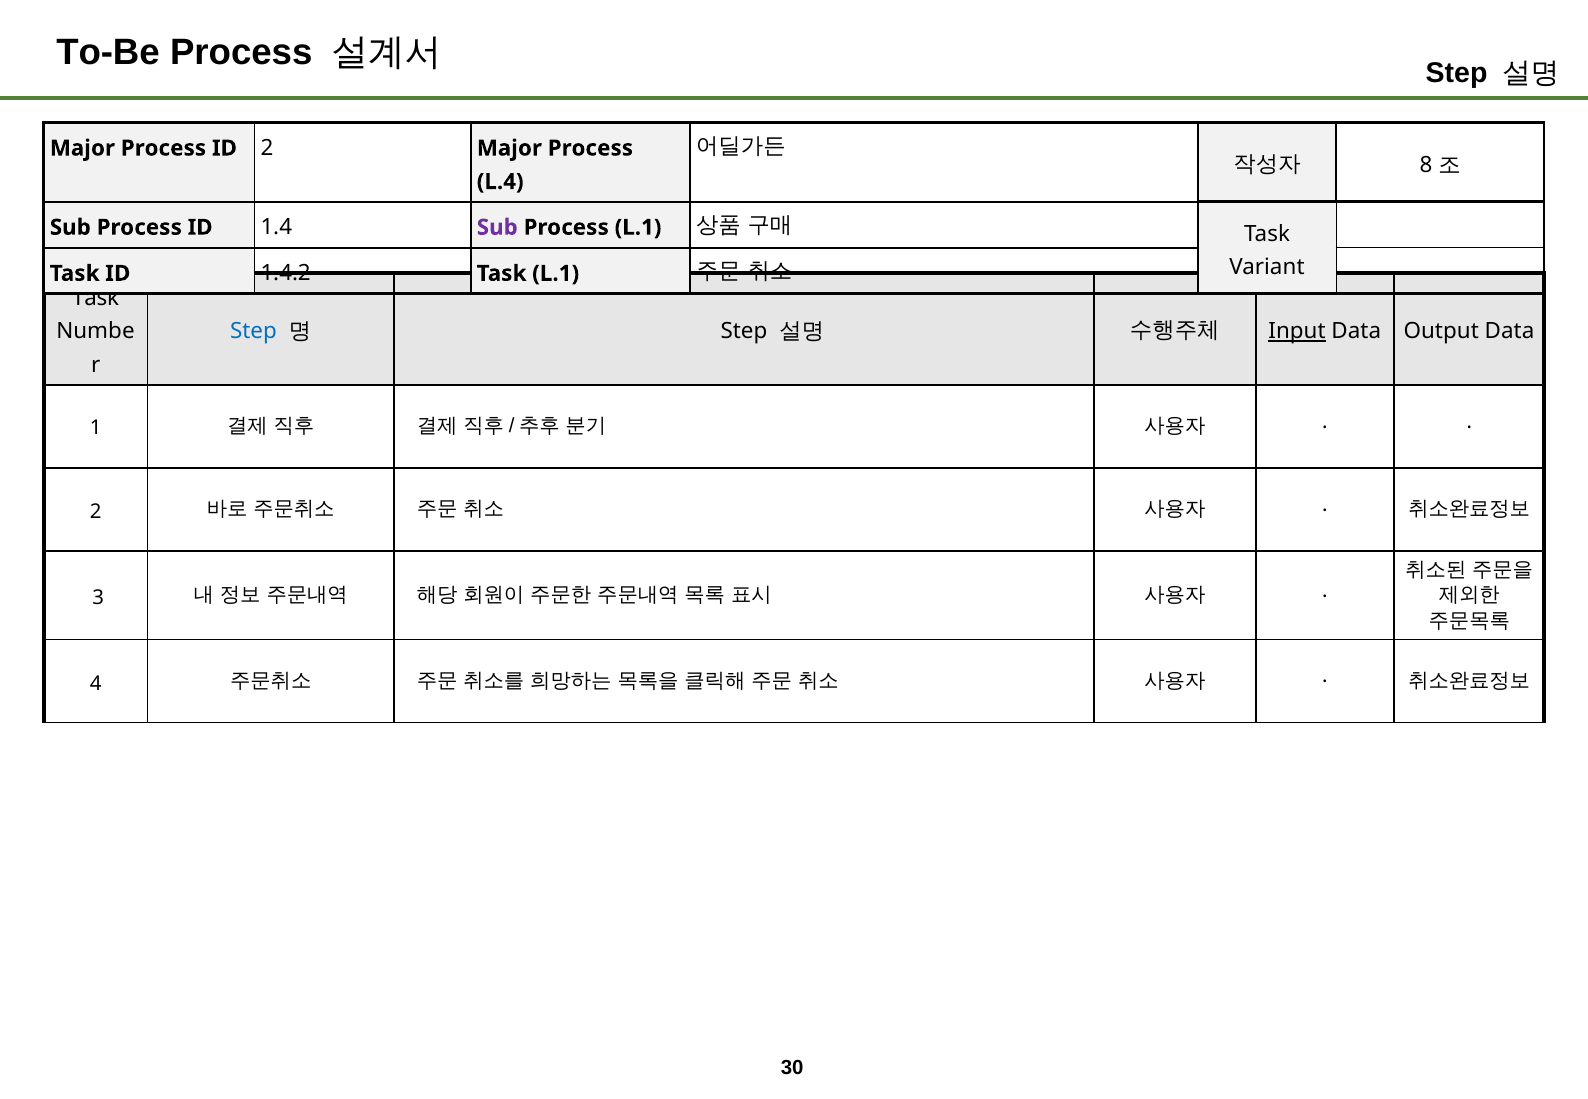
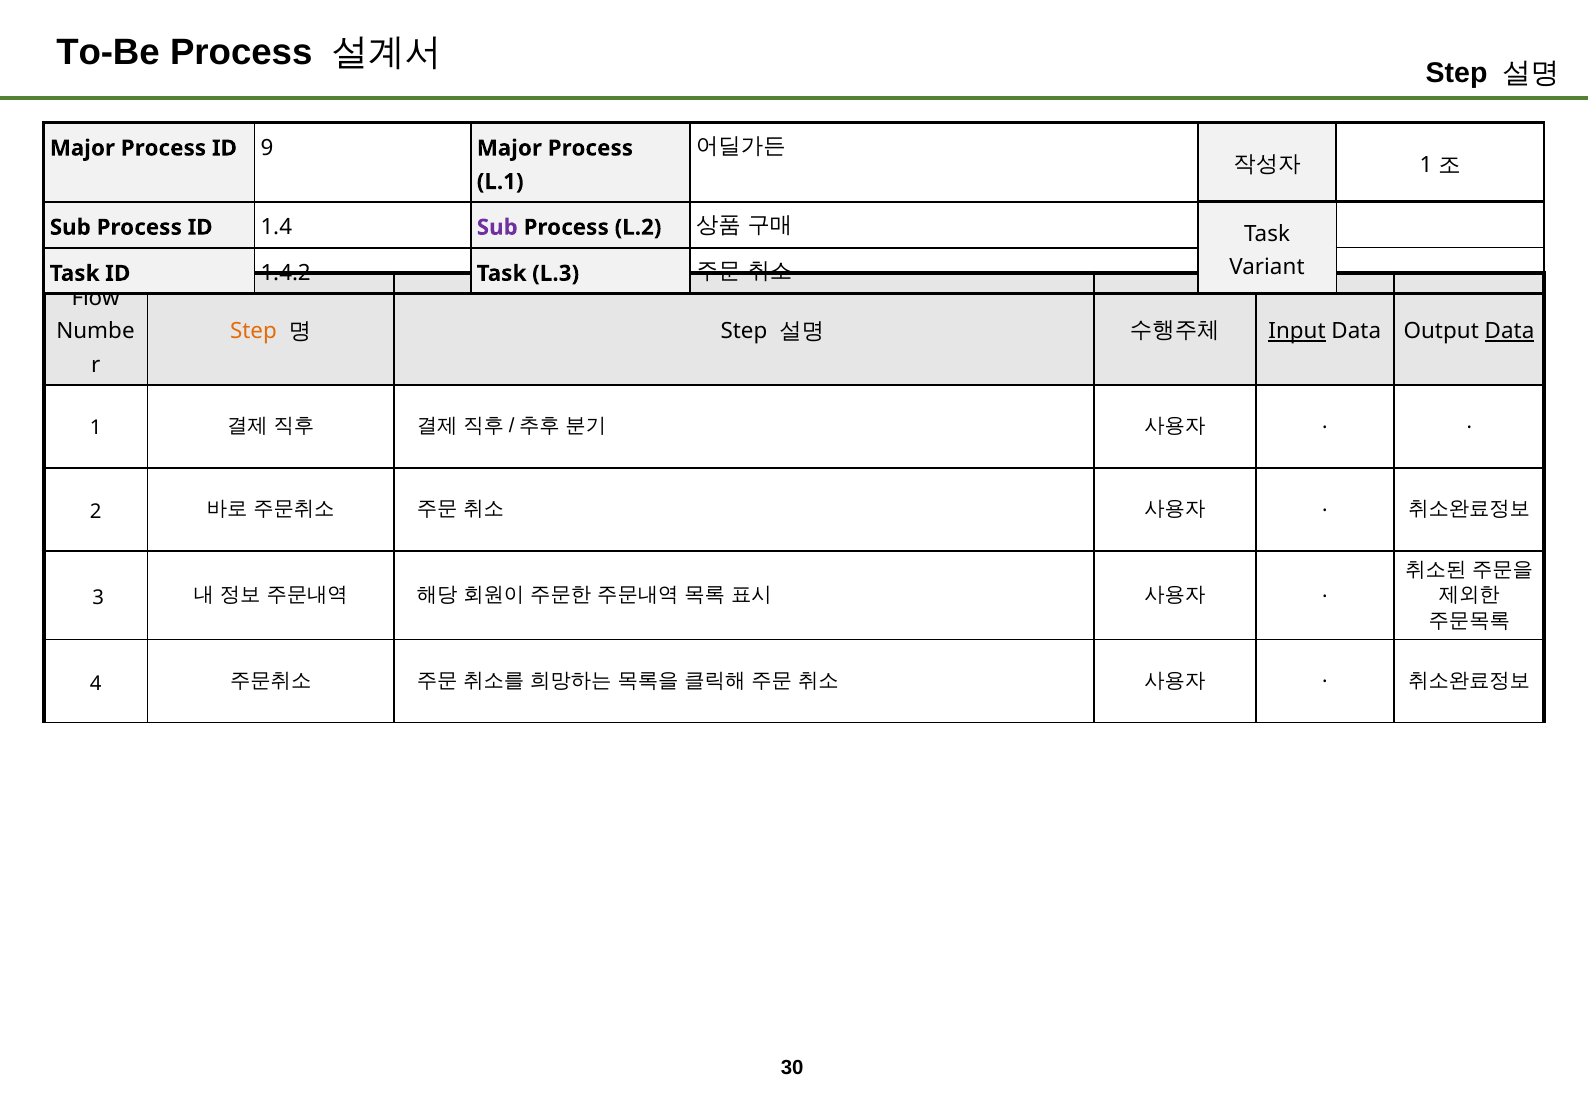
ID 2: 2 -> 9
8 at (1426, 165): 8 -> 1
L.4: L.4 -> L.1
Process L.1: L.1 -> L.2
Task L.1: L.1 -> L.3
Task at (96, 298): Task -> Flow
Step at (253, 331) colour: blue -> orange
Data at (1510, 331) underline: none -> present
